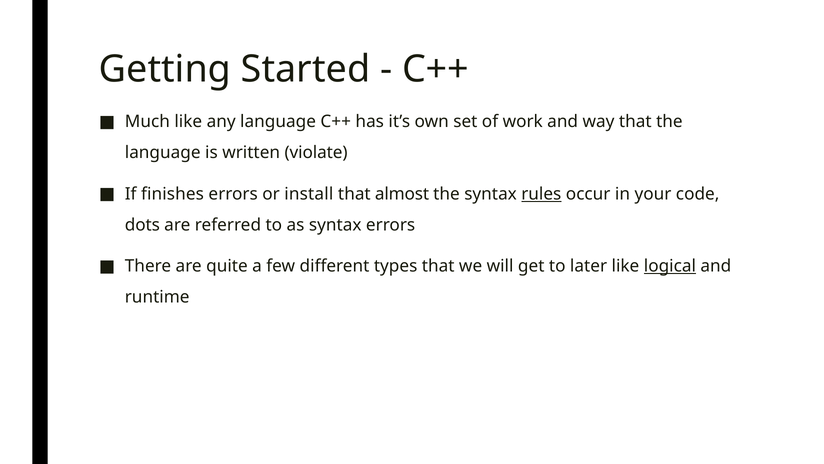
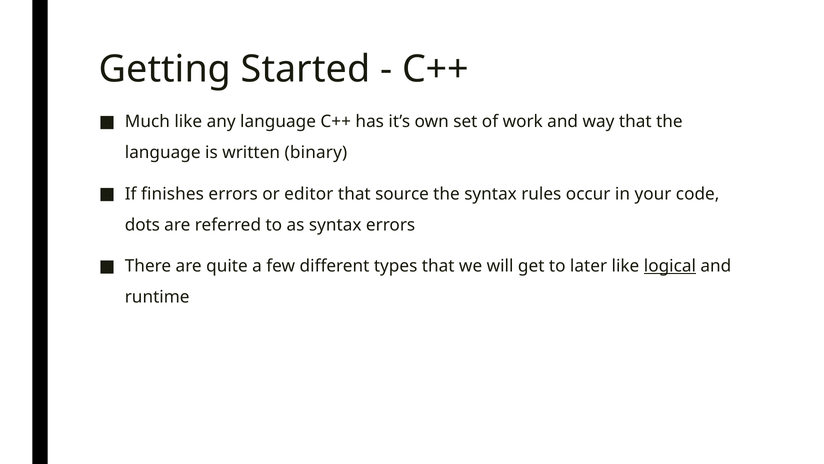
violate: violate -> binary
install: install -> editor
almost: almost -> source
rules underline: present -> none
